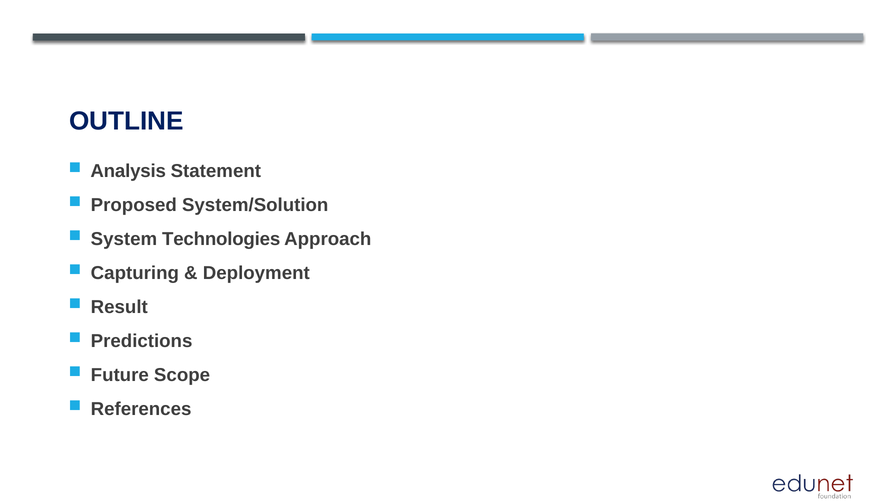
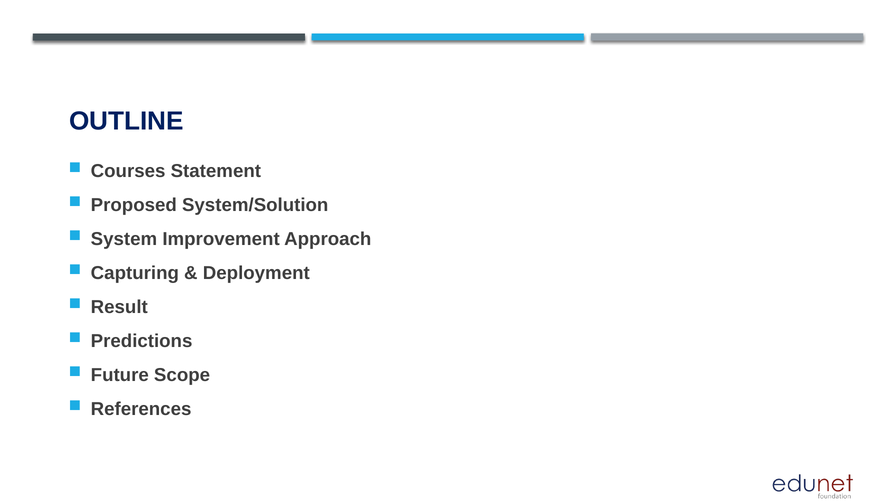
Analysis: Analysis -> Courses
Technologies: Technologies -> Improvement
